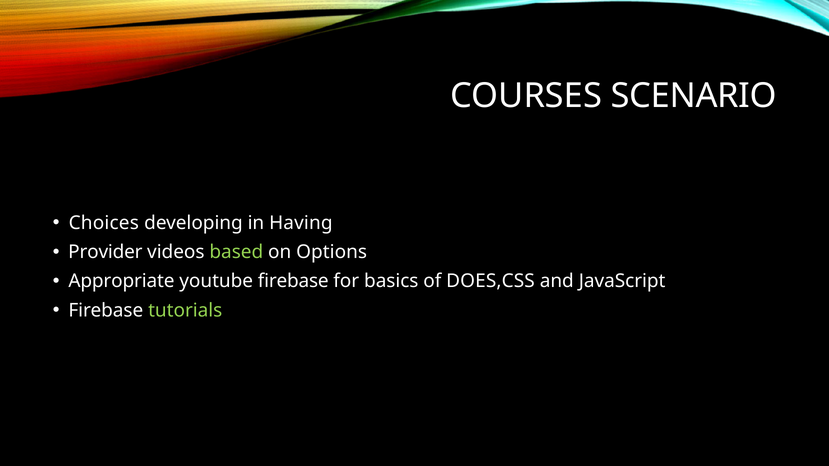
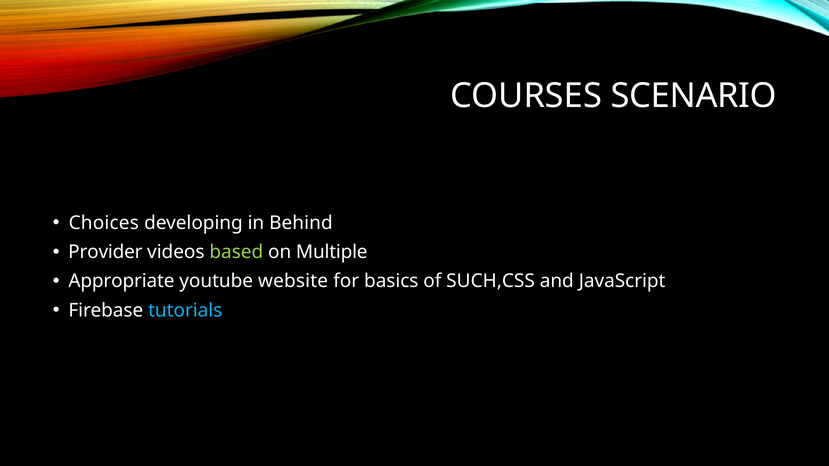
Having: Having -> Behind
Options: Options -> Multiple
youtube firebase: firebase -> website
DOES,CSS: DOES,CSS -> SUCH,CSS
tutorials colour: light green -> light blue
